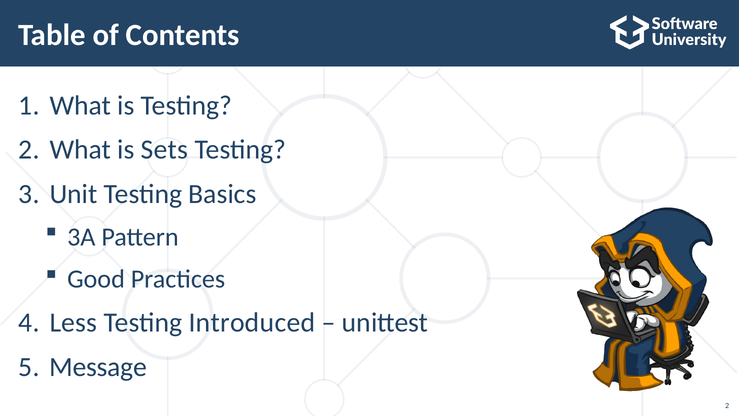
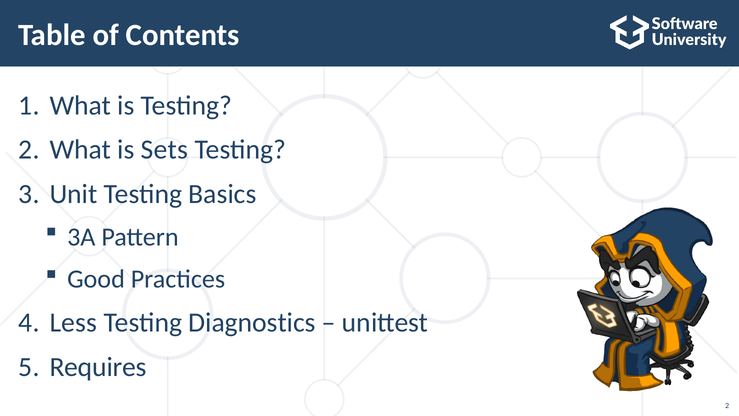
Introduced: Introduced -> Diagnostics
Message: Message -> Requires
